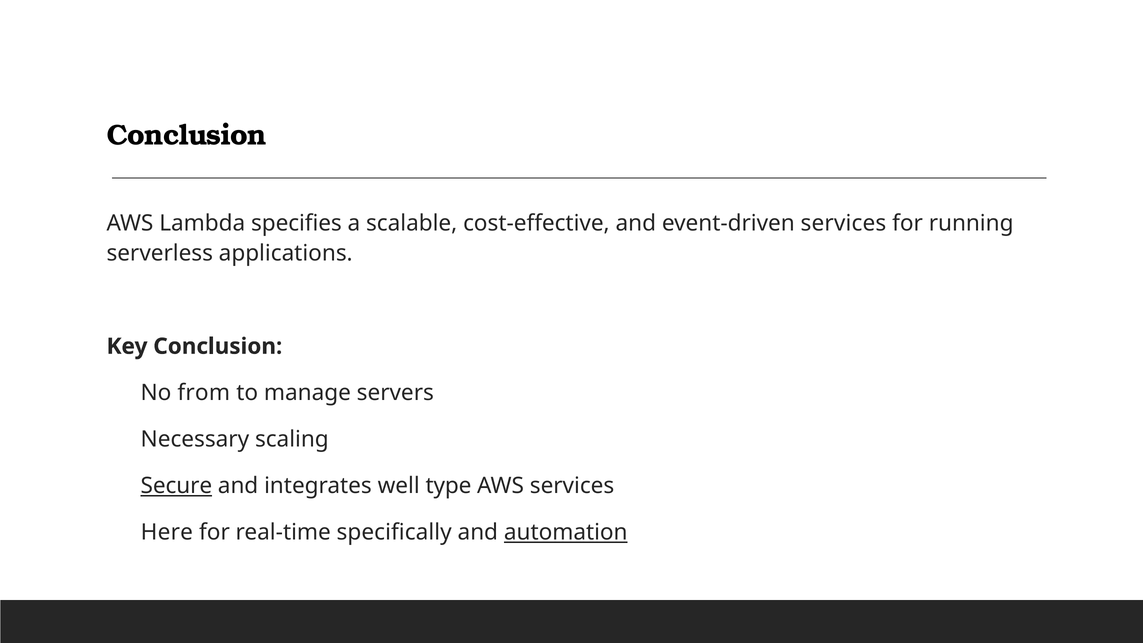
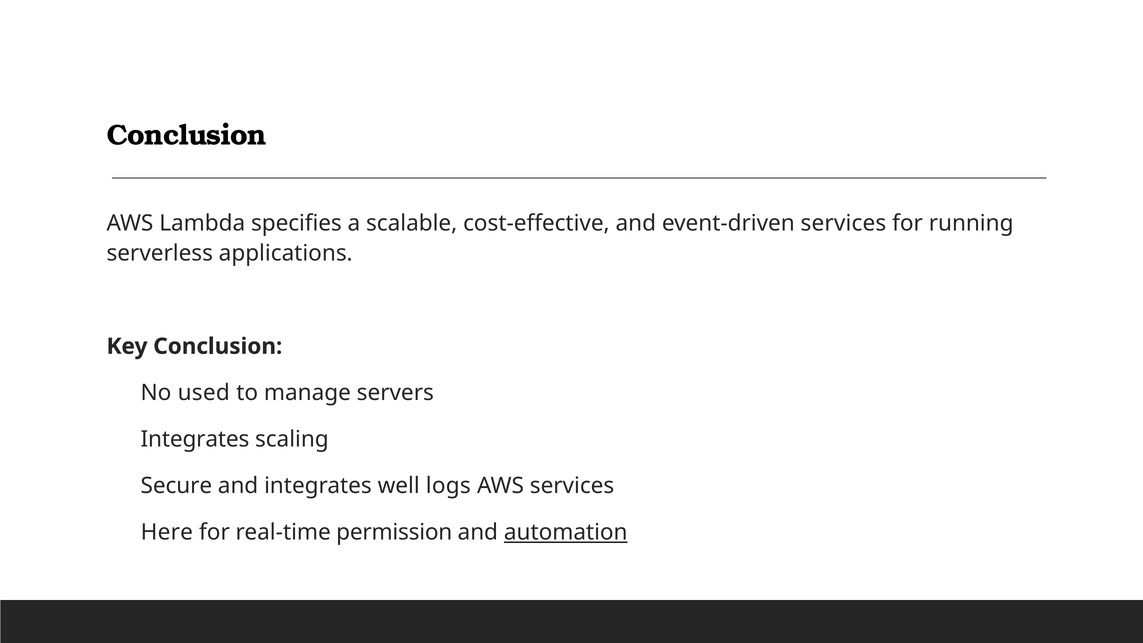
from: from -> used
Necessary at (195, 439): Necessary -> Integrates
Secure underline: present -> none
type: type -> logs
specifically: specifically -> permission
